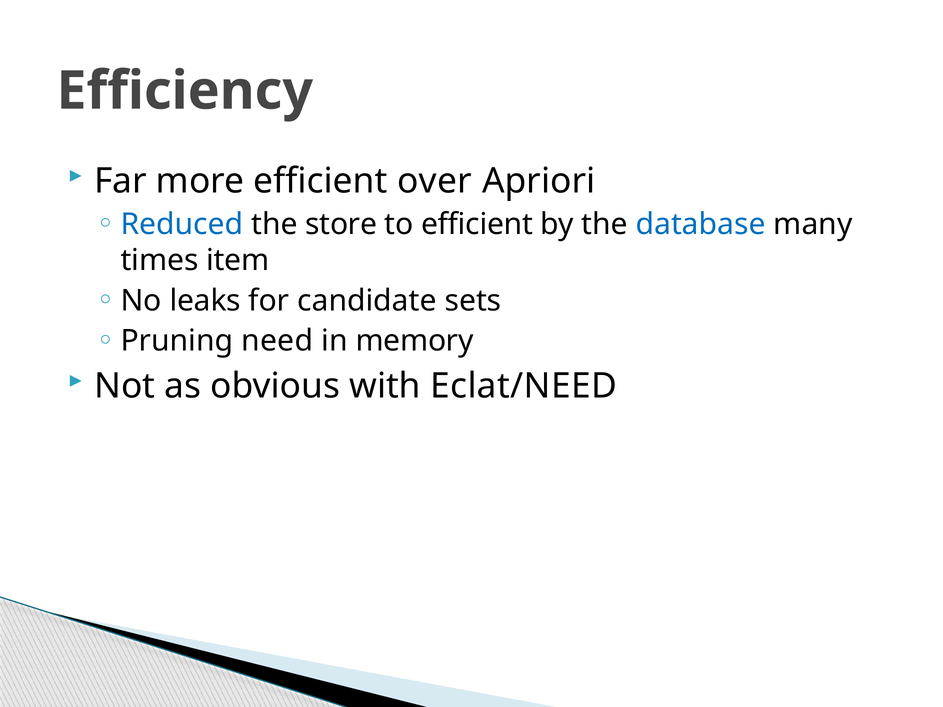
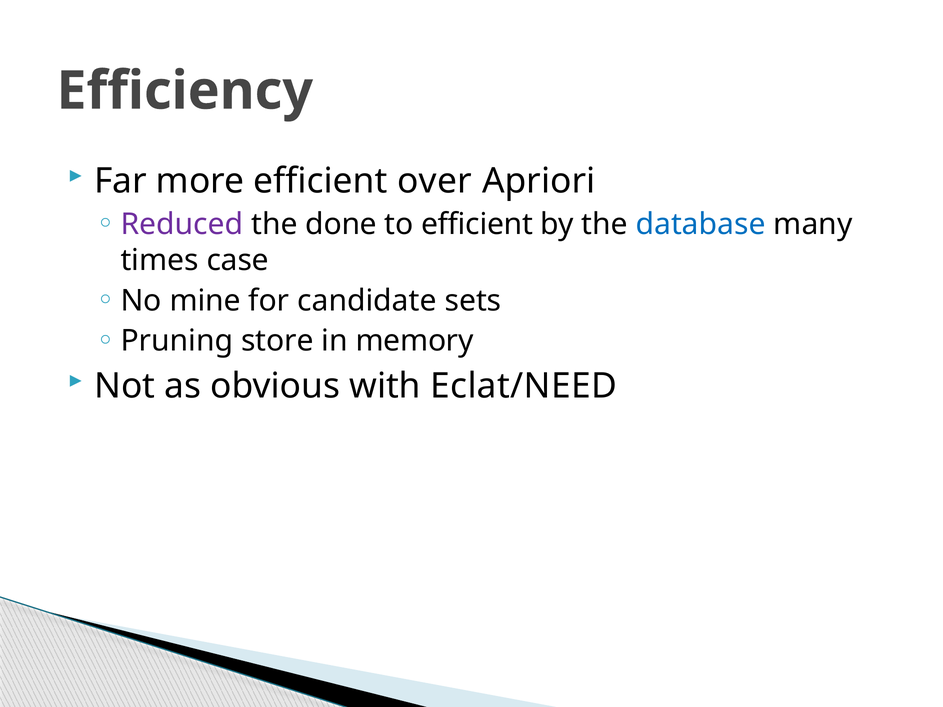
Reduced colour: blue -> purple
store: store -> done
item: item -> case
leaks: leaks -> mine
need: need -> store
